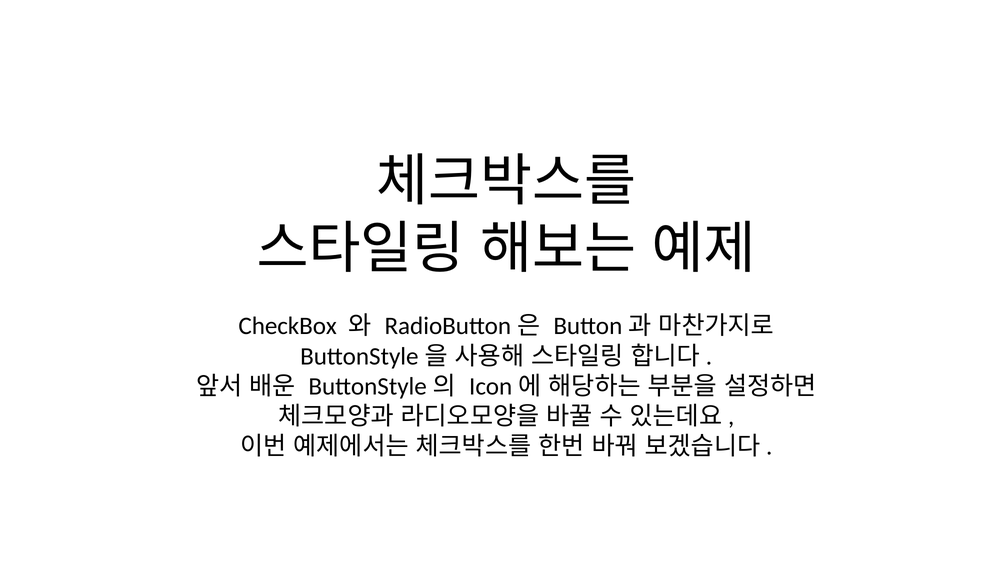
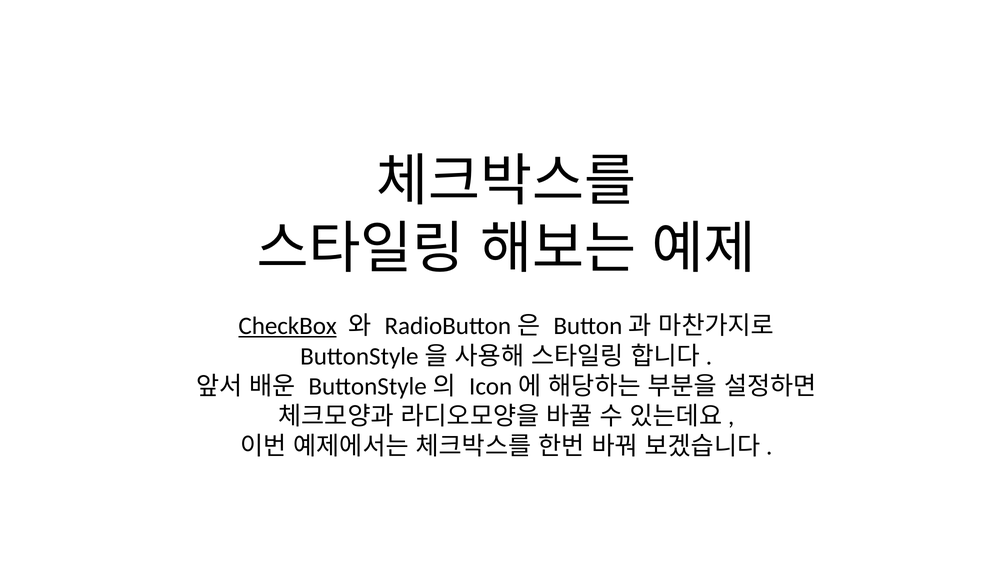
CheckBox underline: none -> present
